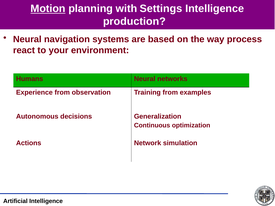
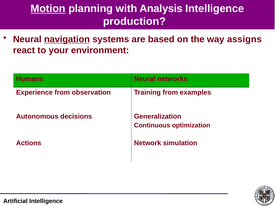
Settings: Settings -> Analysis
navigation underline: none -> present
process: process -> assigns
